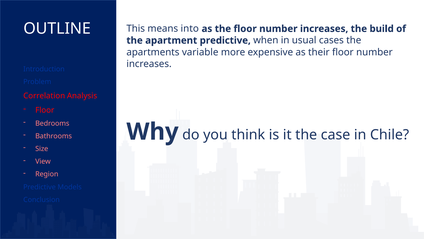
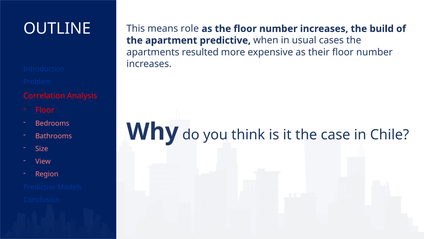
into: into -> role
variable: variable -> resulted
